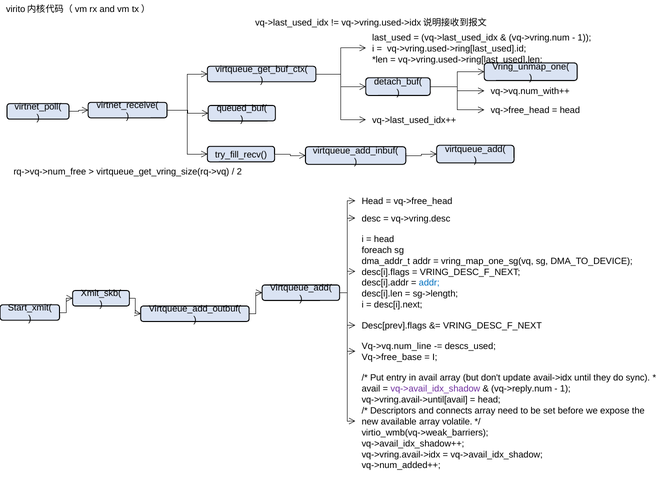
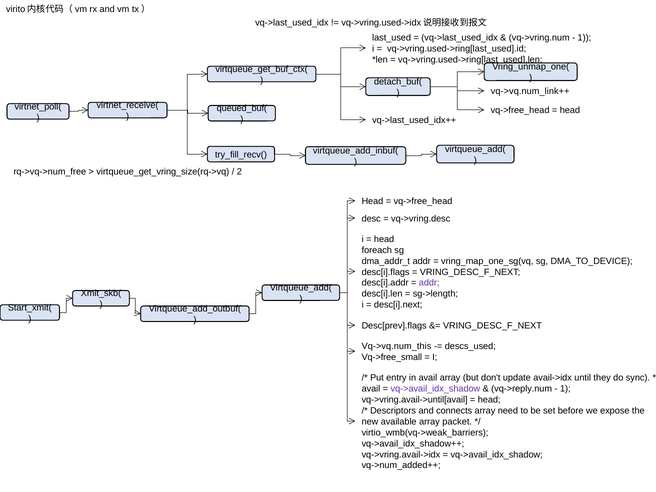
vq->vq.num_with++: vq->vq.num_with++ -> vq->vq.num_link++
addr at (429, 283) colour: blue -> purple
Vq->vq.num_line: Vq->vq.num_line -> Vq->vq.num_this
Vq->free_base: Vq->free_base -> Vq->free_small
volatile: volatile -> packet
